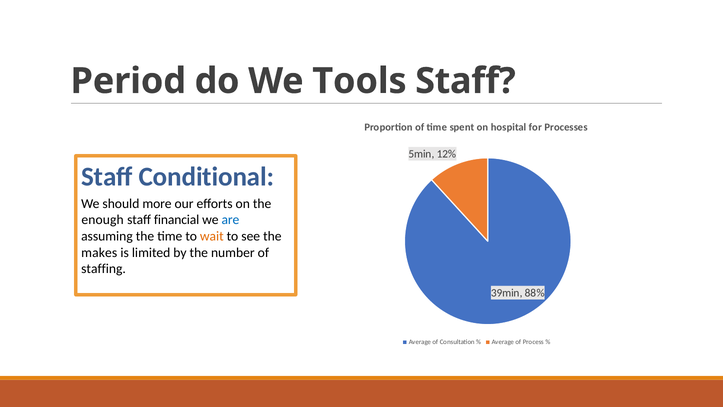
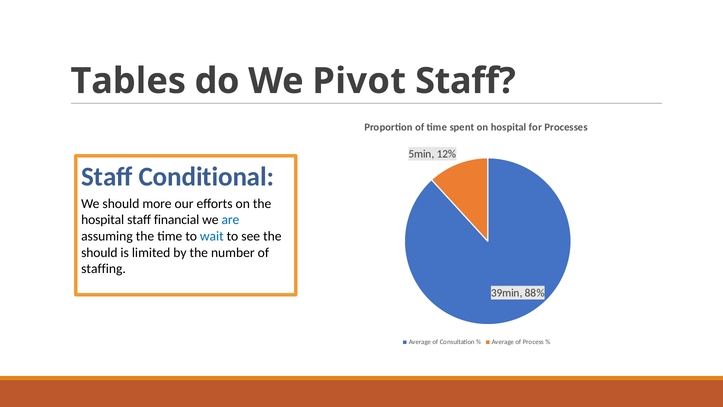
Period: Period -> Tables
Tools: Tools -> Pivot
enough at (103, 220): enough -> hospital
wait colour: orange -> blue
makes at (99, 252): makes -> should
